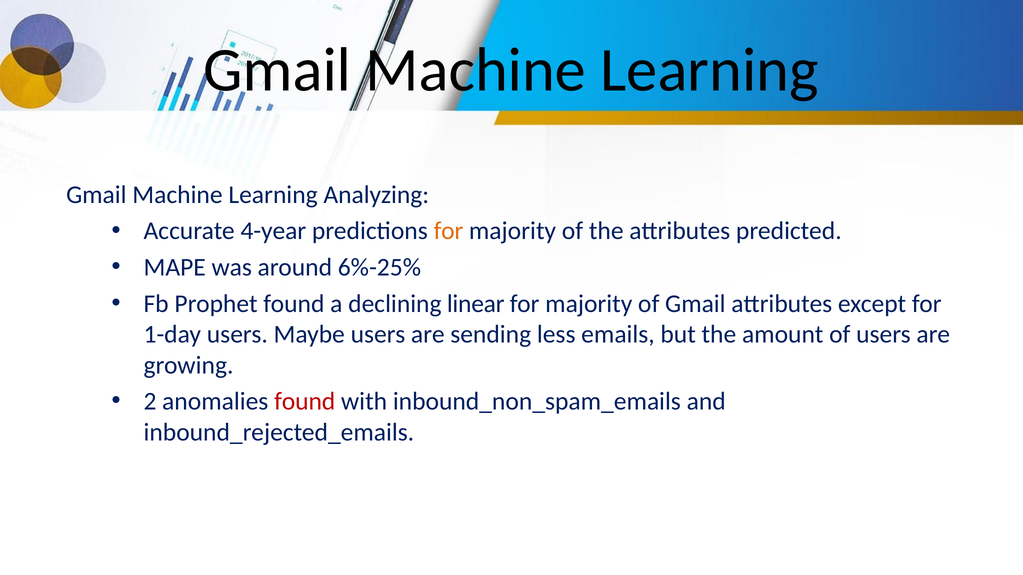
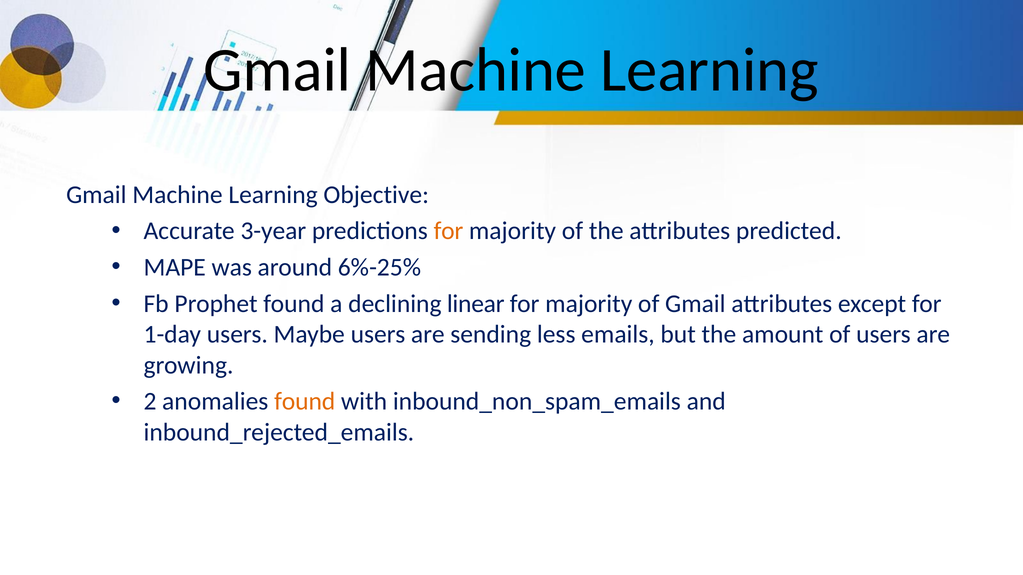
Analyzing: Analyzing -> Objective
4-year: 4-year -> 3-year
found at (305, 402) colour: red -> orange
